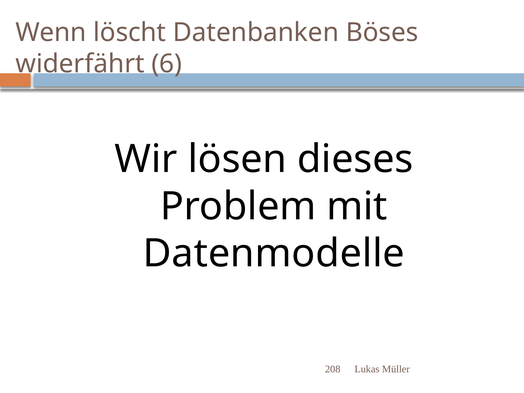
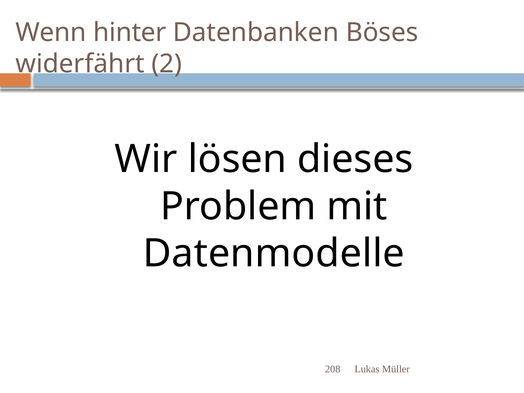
löscht: löscht -> hinter
6: 6 -> 2
